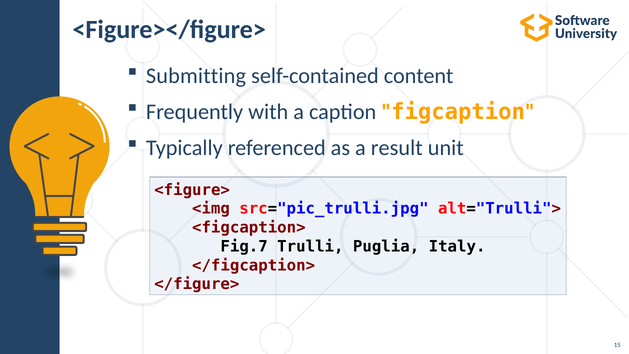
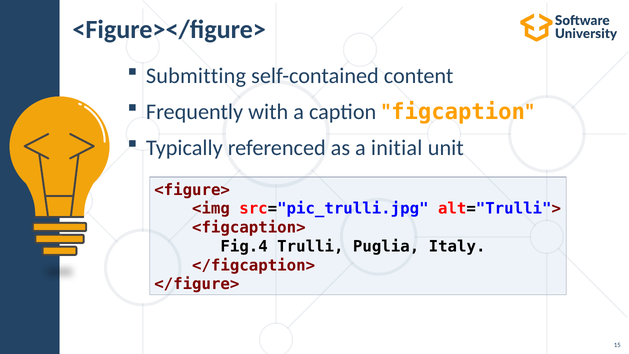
result: result -> initial
Fig.7: Fig.7 -> Fig.4
